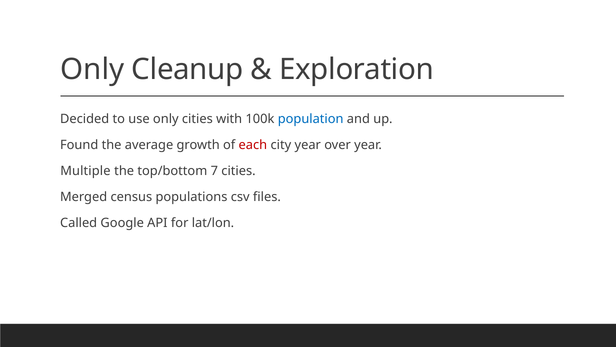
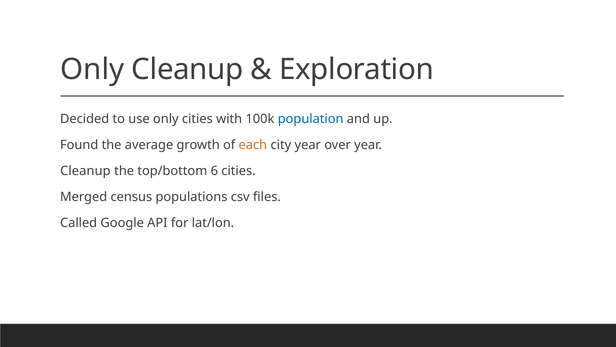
each colour: red -> orange
Multiple at (85, 171): Multiple -> Cleanup
7: 7 -> 6
